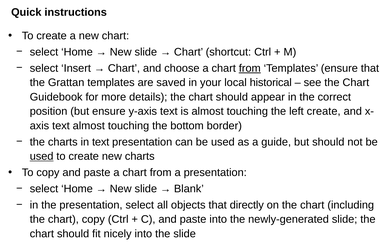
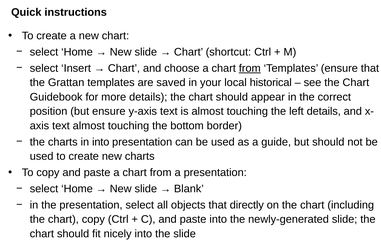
left create: create -> details
in text: text -> into
used at (42, 157) underline: present -> none
